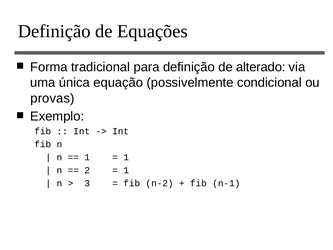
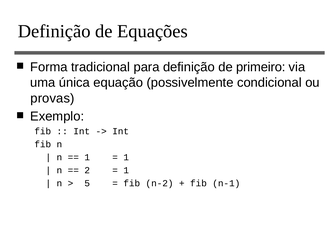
alterado: alterado -> primeiro
3: 3 -> 5
